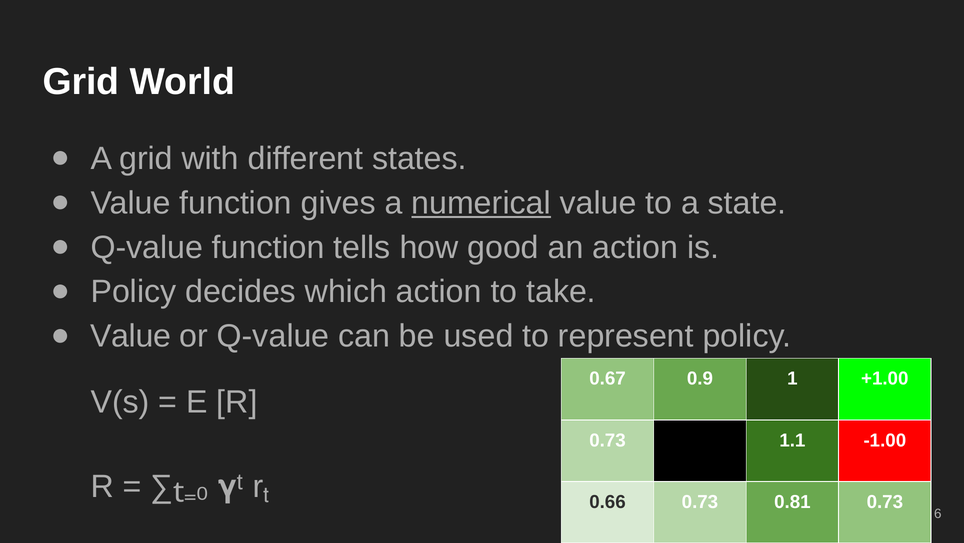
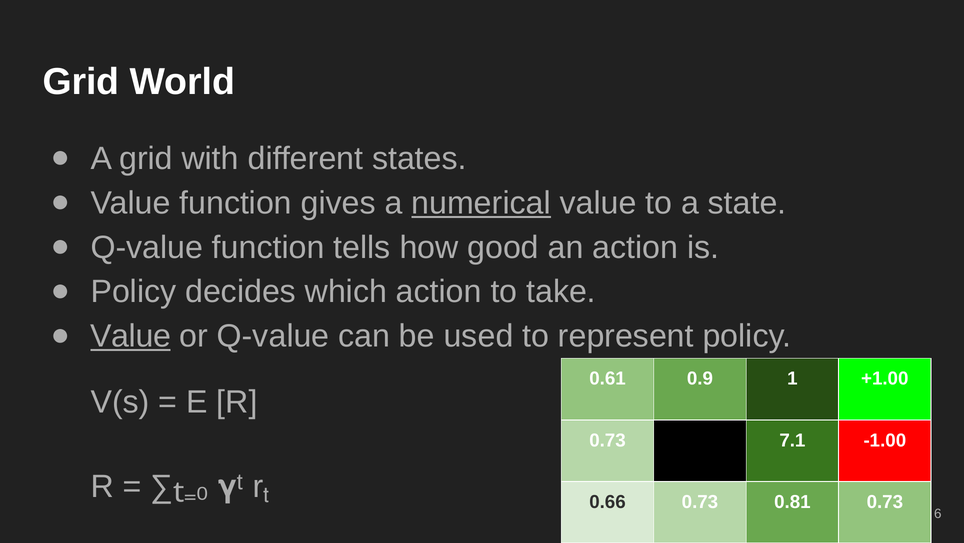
Value at (131, 336) underline: none -> present
0.67: 0.67 -> 0.61
1.1: 1.1 -> 7.1
